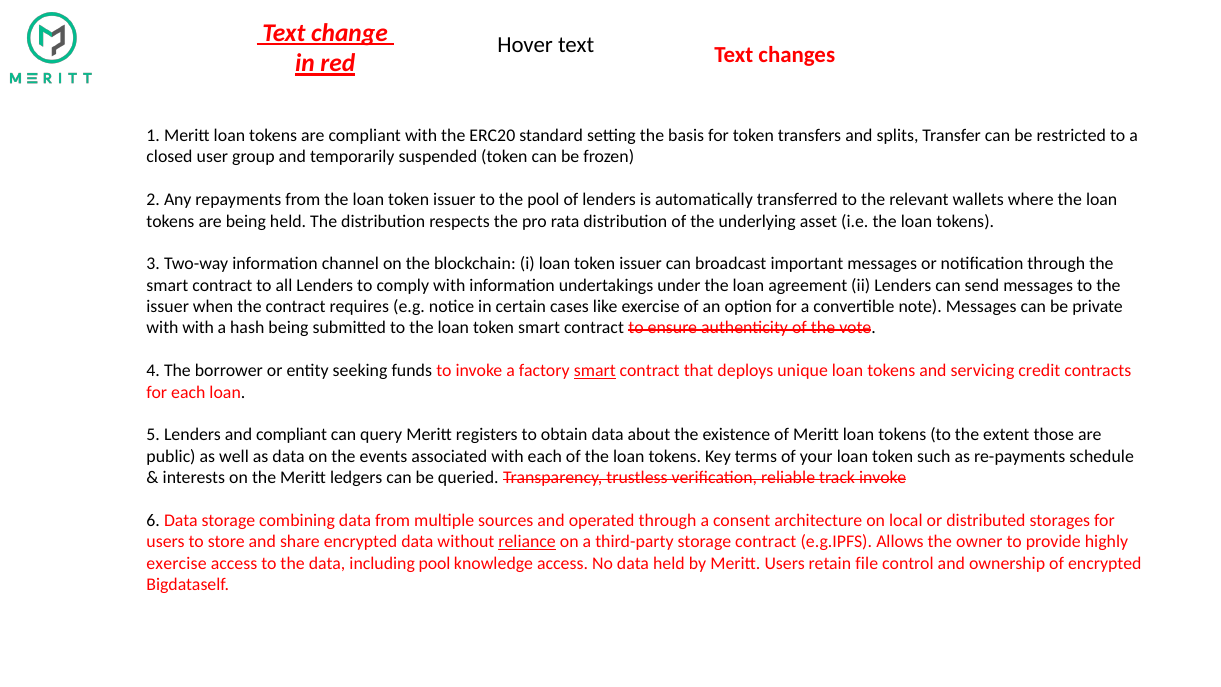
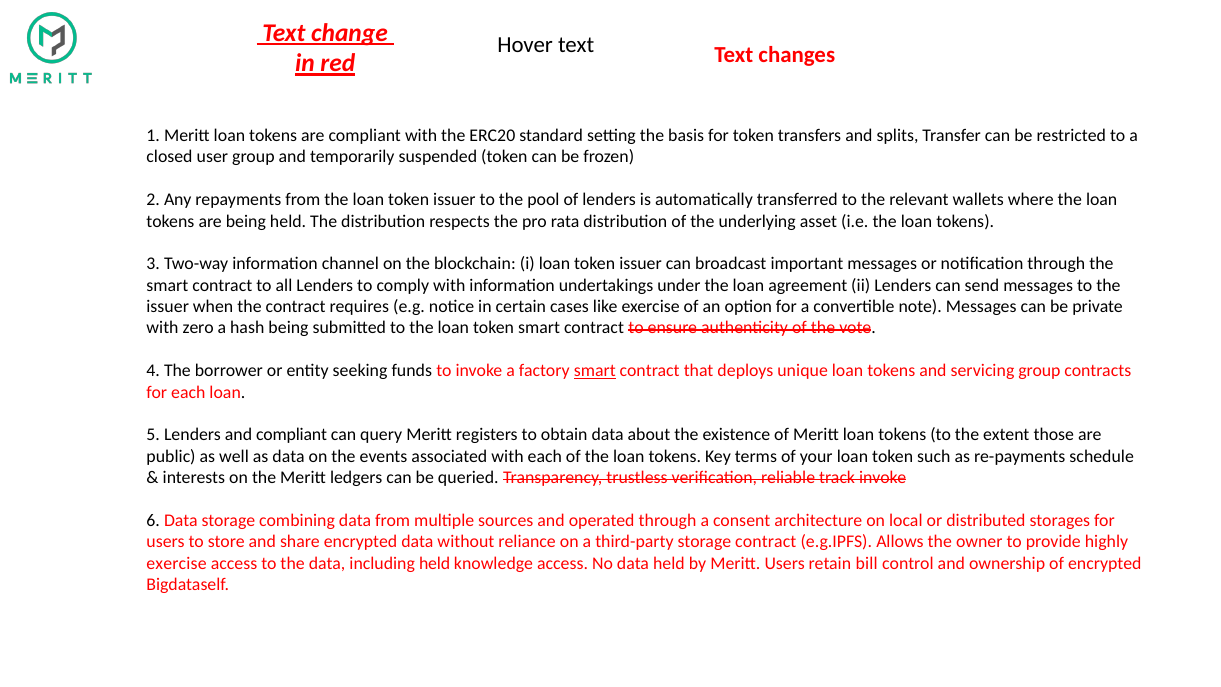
with with: with -> zero
servicing credit: credit -> group
reliance underline: present -> none
including pool: pool -> held
file: file -> bill
